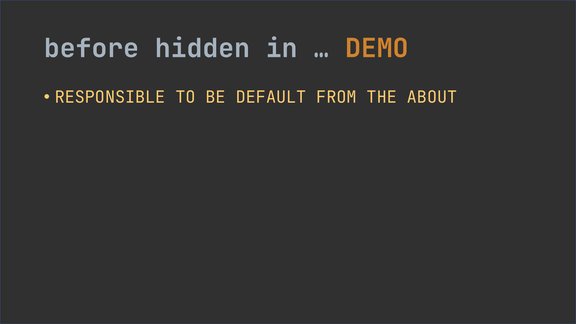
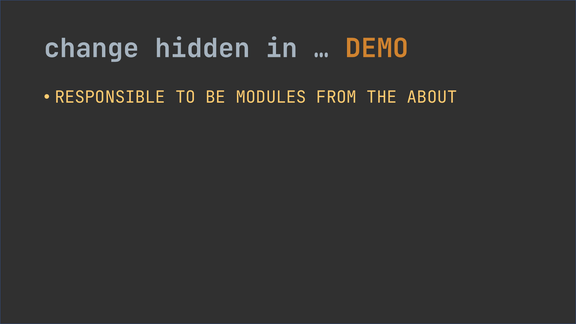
before: before -> change
DEFAULT: DEFAULT -> MODULES
